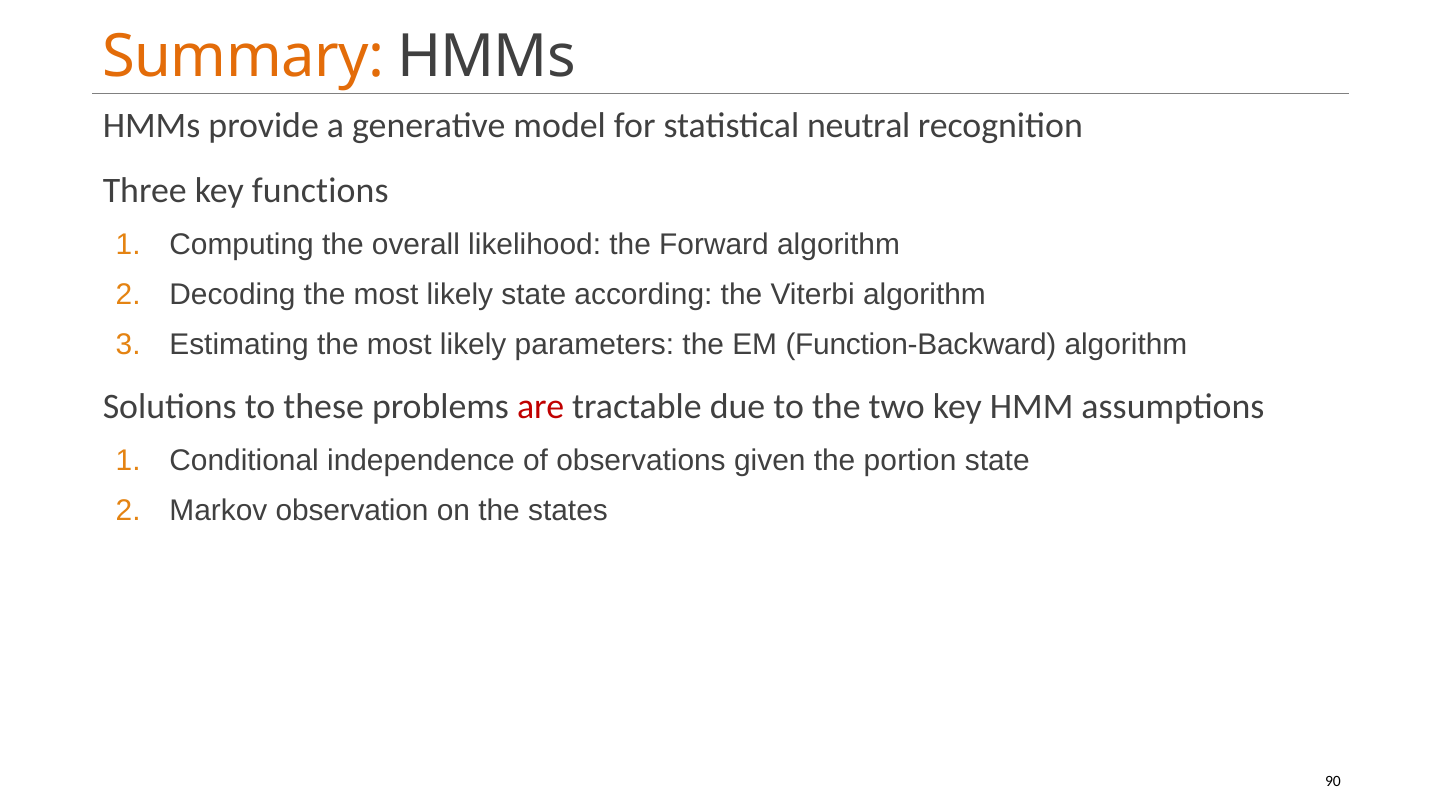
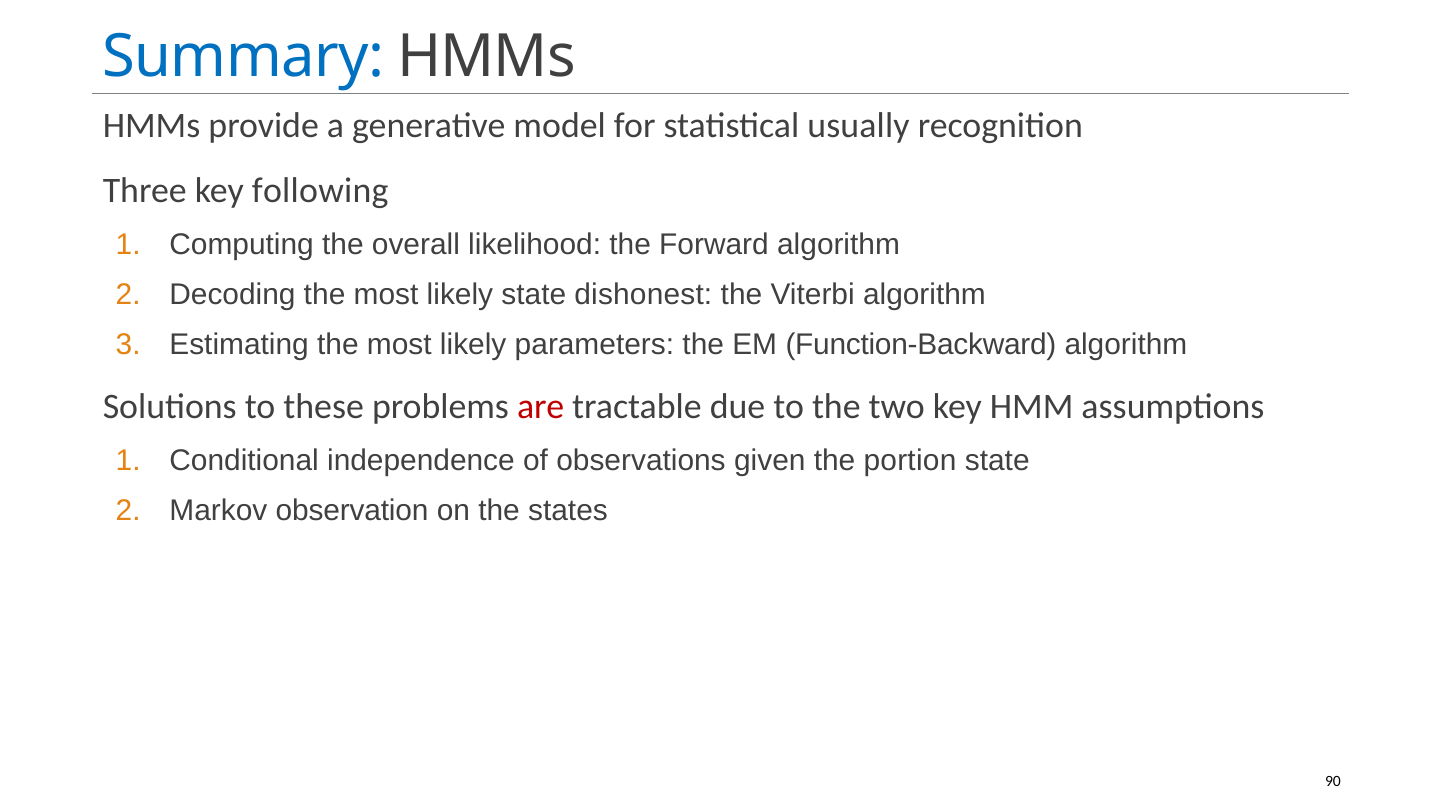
Summary colour: orange -> blue
neutral: neutral -> usually
functions: functions -> following
according: according -> dishonest
